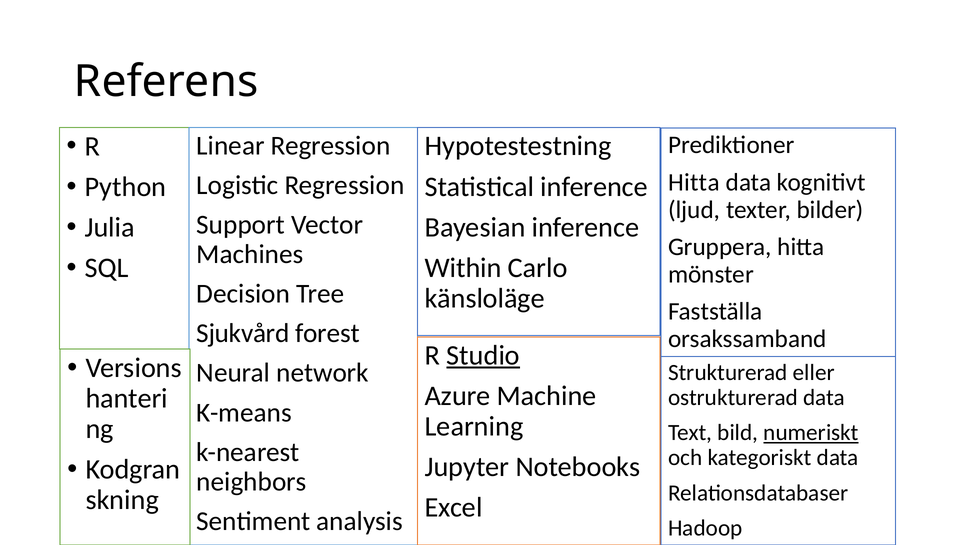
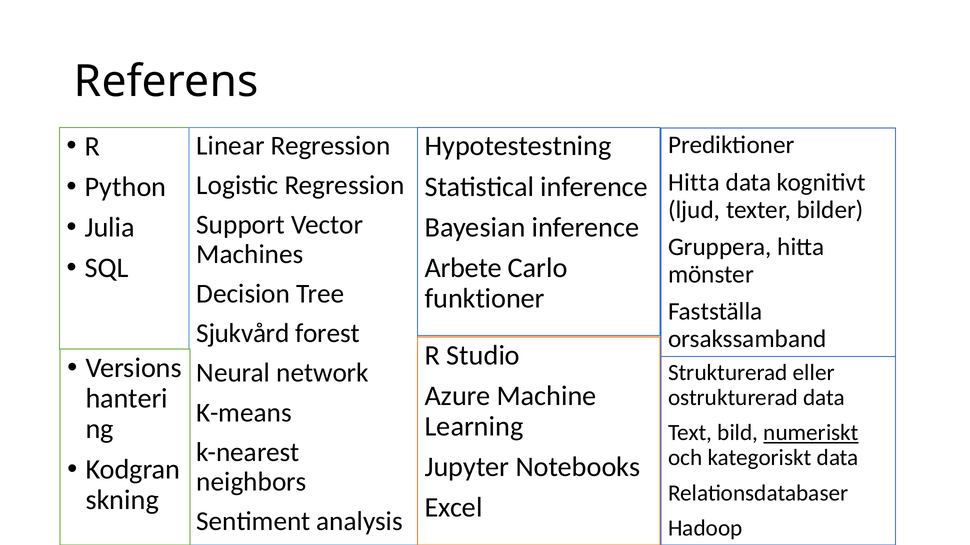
Within: Within -> Arbete
känsloläge: känsloläge -> funktioner
Studio underline: present -> none
